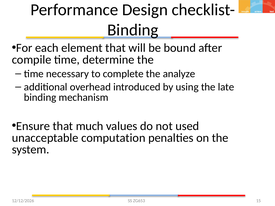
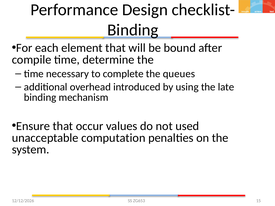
analyze: analyze -> queues
much: much -> occur
